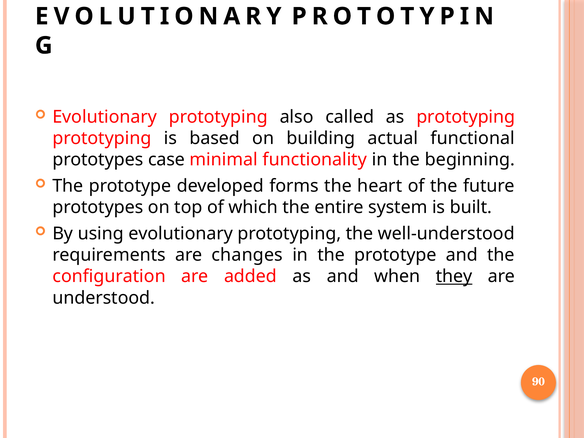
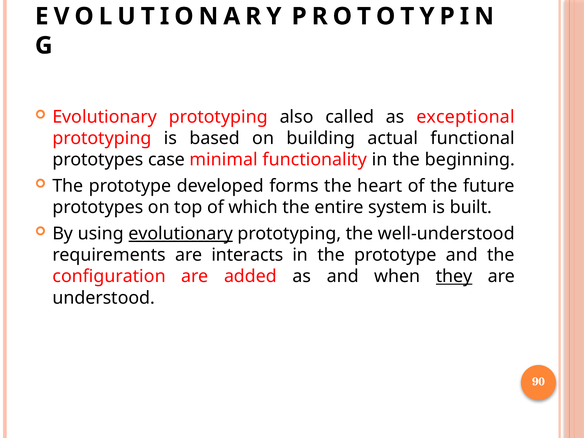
as prototyping: prototyping -> exceptional
evolutionary at (181, 234) underline: none -> present
changes: changes -> interacts
